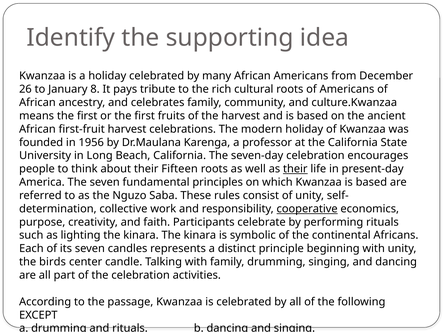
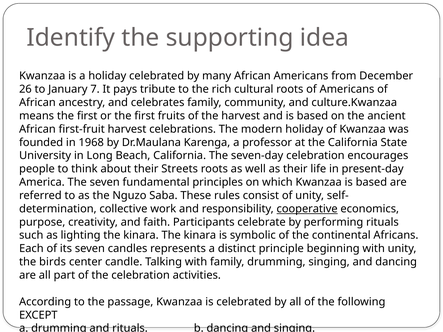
8: 8 -> 7
1956: 1956 -> 1968
Fifteen: Fifteen -> Streets
their at (295, 169) underline: present -> none
